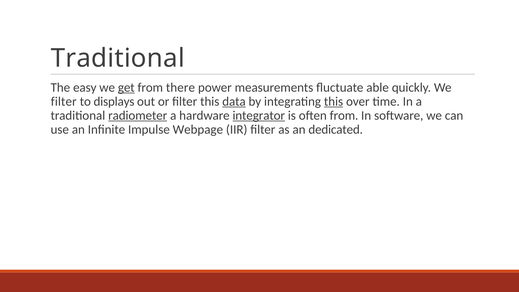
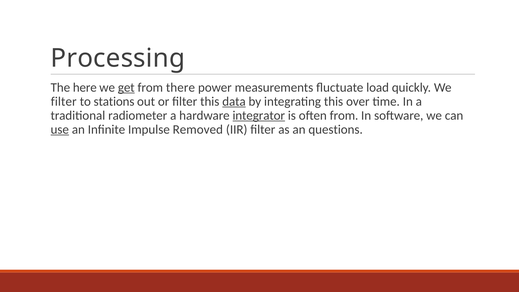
Traditional at (118, 58): Traditional -> Processing
easy: easy -> here
able: able -> load
displays: displays -> stations
this at (334, 101) underline: present -> none
radiometer underline: present -> none
use underline: none -> present
Webpage: Webpage -> Removed
dedicated: dedicated -> questions
